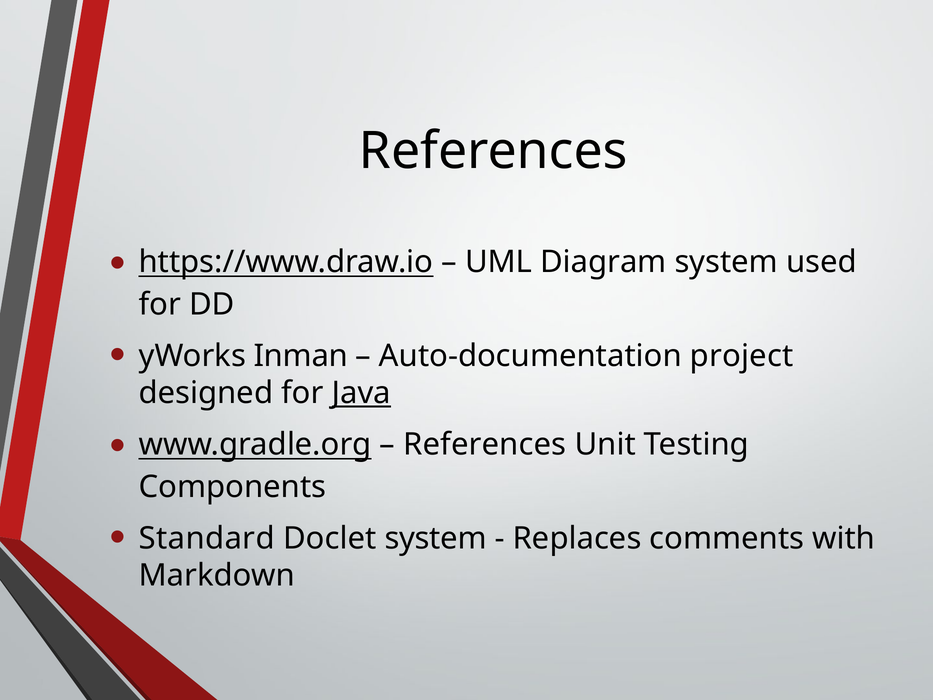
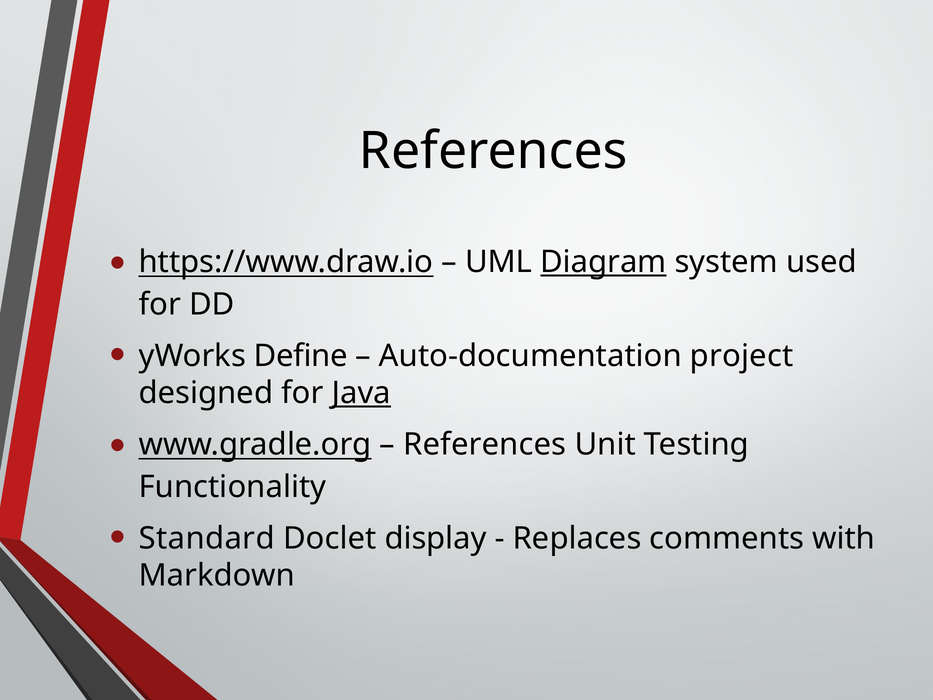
Diagram underline: none -> present
Inman: Inman -> Define
Components: Components -> Functionality
Doclet system: system -> display
